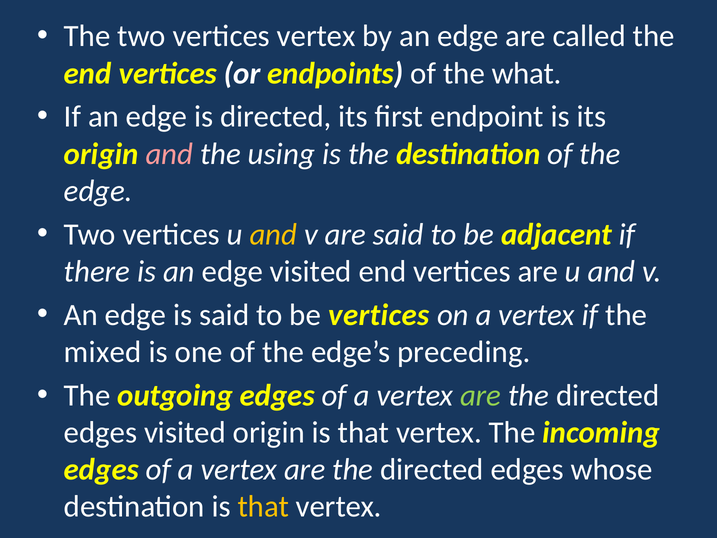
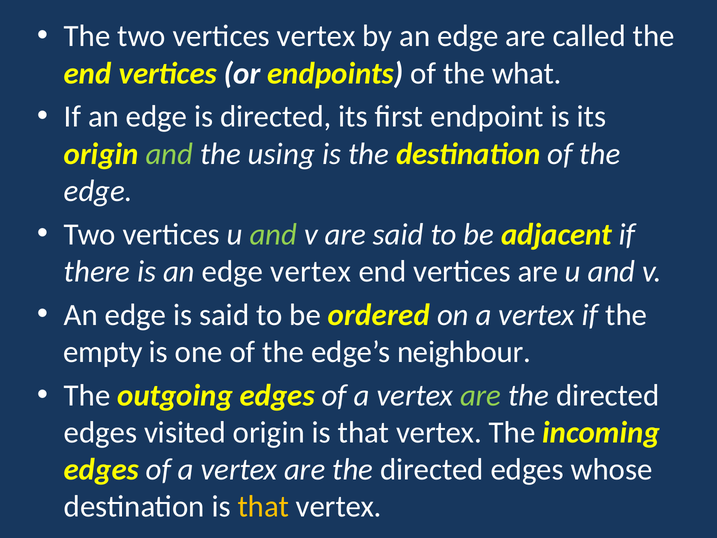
and at (169, 154) colour: pink -> light green
and at (273, 234) colour: yellow -> light green
edge visited: visited -> vertex
be vertices: vertices -> ordered
mixed: mixed -> empty
preceding: preceding -> neighbour
